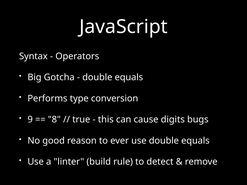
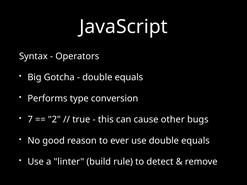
9: 9 -> 7
8: 8 -> 2
digits: digits -> other
